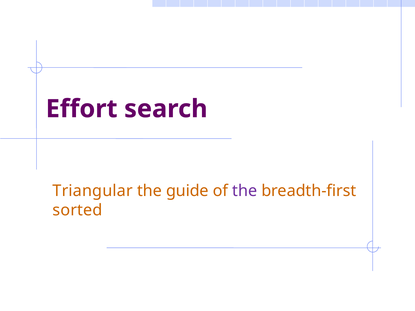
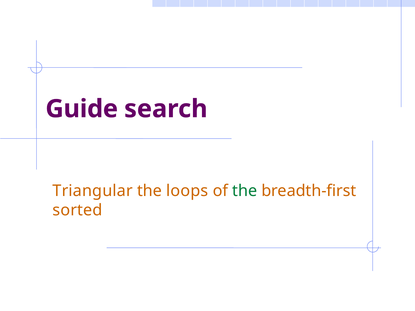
Effort: Effort -> Guide
guide: guide -> loops
the at (245, 191) colour: purple -> green
